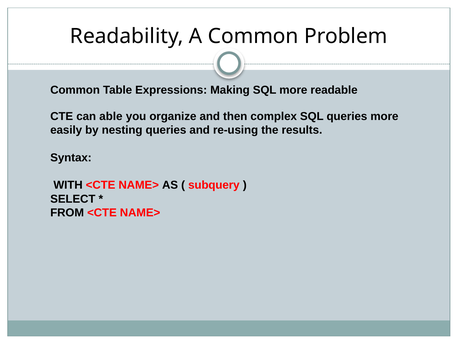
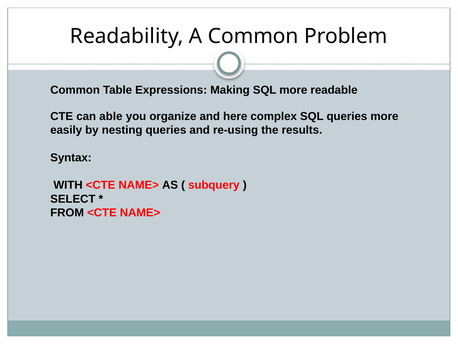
then: then -> here
